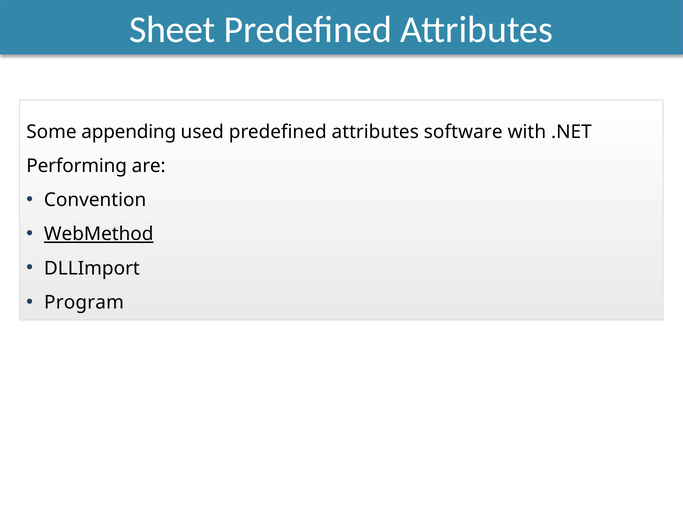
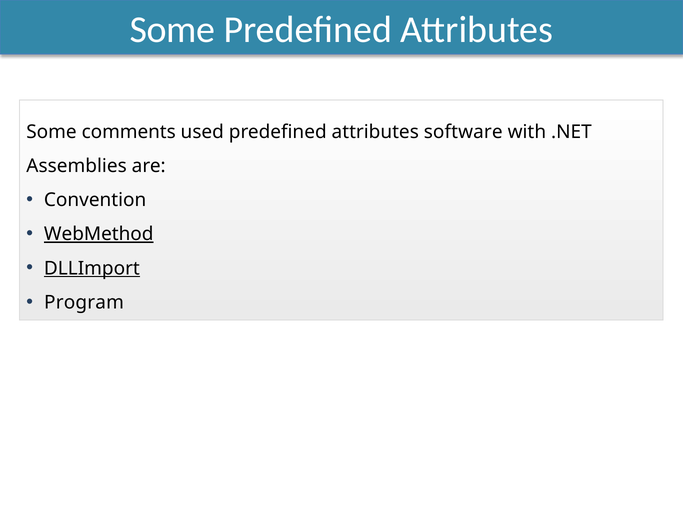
Sheet at (173, 30): Sheet -> Some
appending: appending -> comments
Performing: Performing -> Assemblies
DLLImport underline: none -> present
